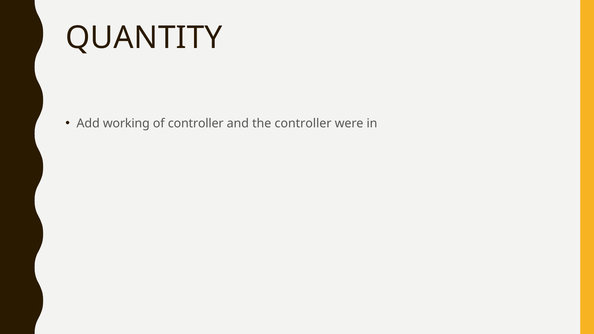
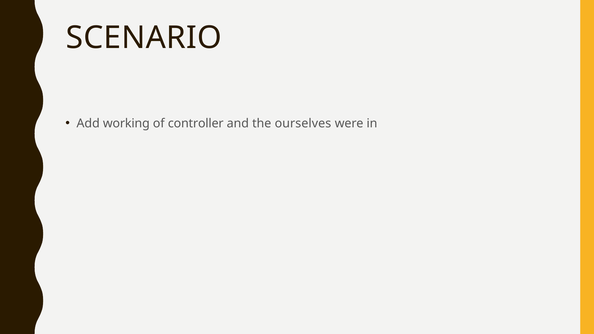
QUANTITY: QUANTITY -> SCENARIO
the controller: controller -> ourselves
